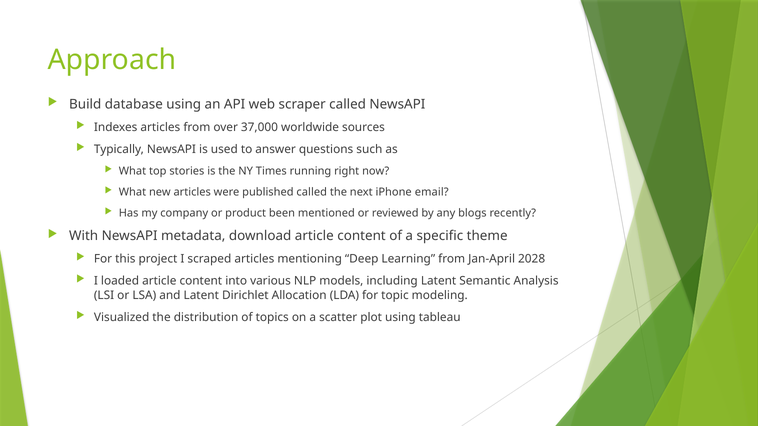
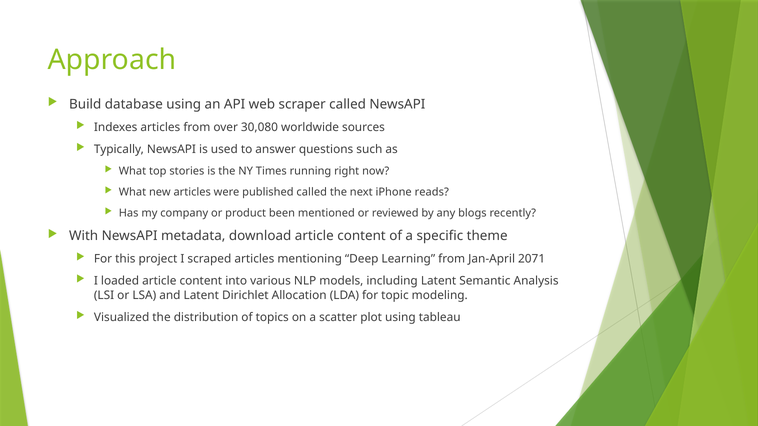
37,000: 37,000 -> 30,080
email: email -> reads
2028: 2028 -> 2071
